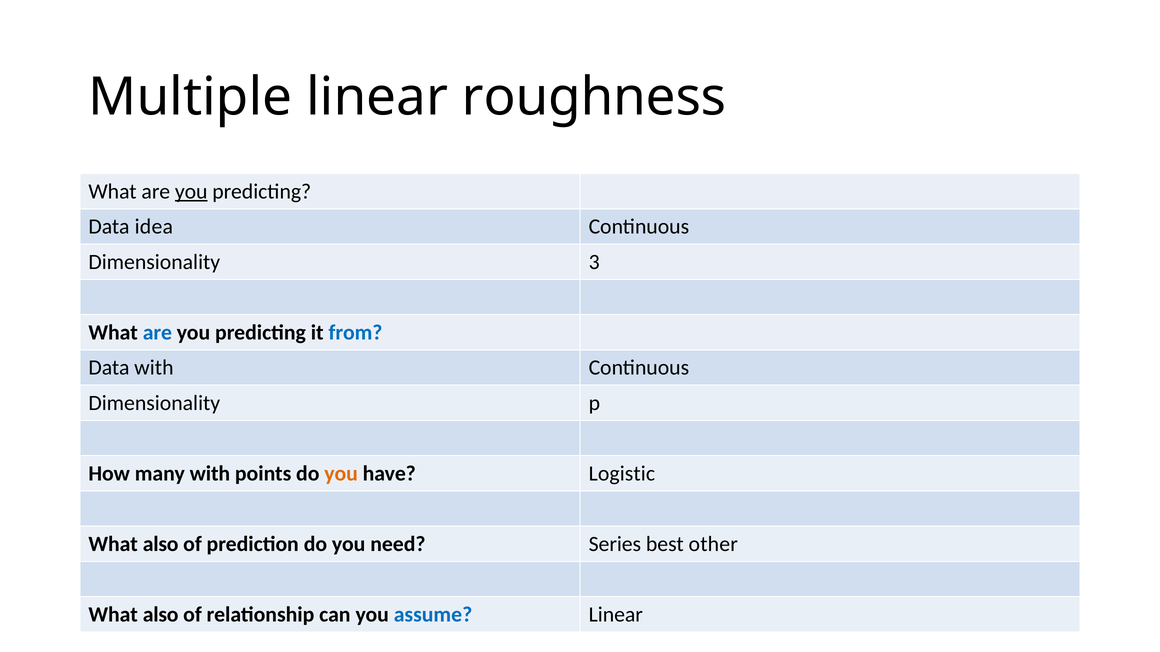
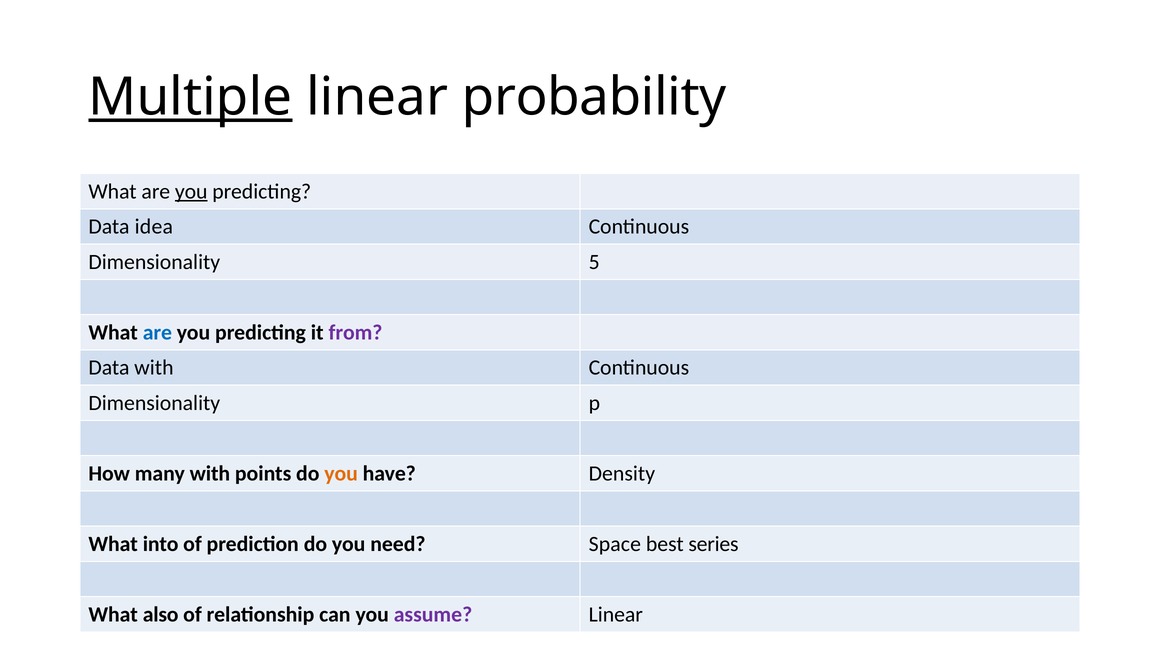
Multiple underline: none -> present
roughness: roughness -> probability
3: 3 -> 5
from colour: blue -> purple
Logistic: Logistic -> Density
also at (161, 544): also -> into
Series: Series -> Space
other: other -> series
assume colour: blue -> purple
